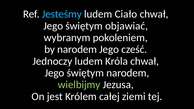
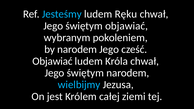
Ciało: Ciało -> Ręku
Jednoczy at (52, 61): Jednoczy -> Objawiać
wielbijmy colour: light green -> light blue
